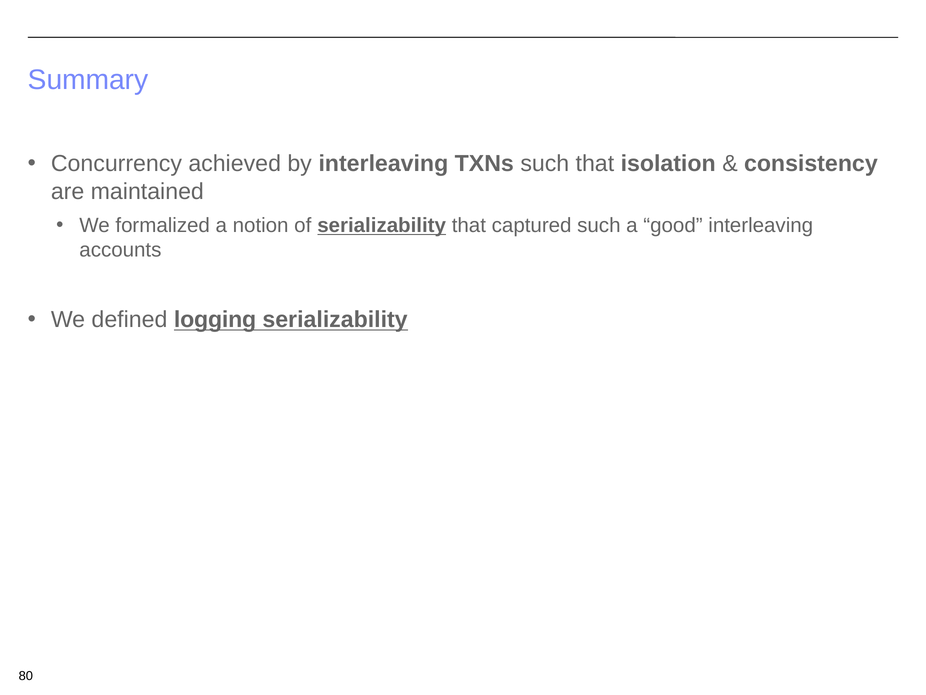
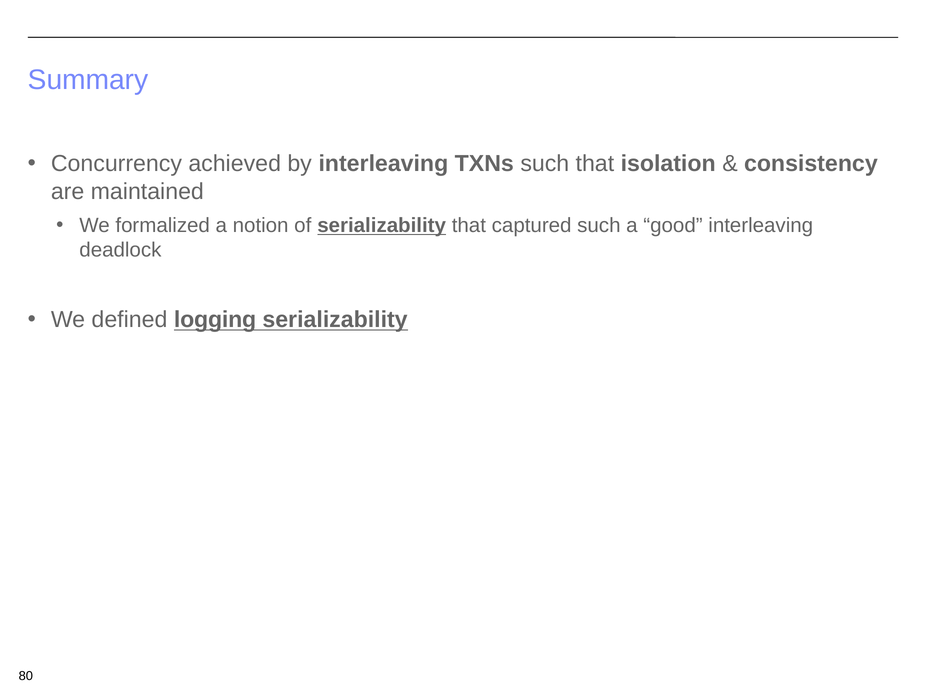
accounts: accounts -> deadlock
